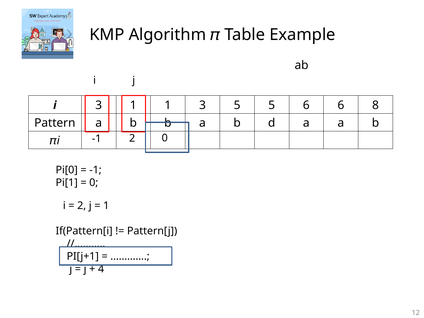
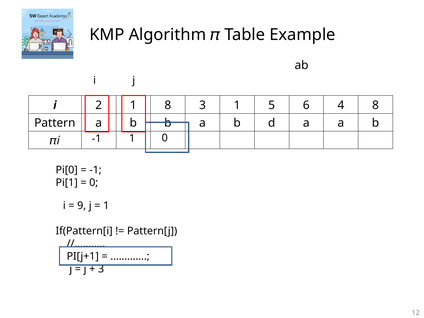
𝒊 3: 3 -> 2
1 1: 1 -> 8
3 5: 5 -> 1
6 6: 6 -> 4
-1 2: 2 -> 1
2 at (82, 206): 2 -> 9
4 at (101, 269): 4 -> 3
